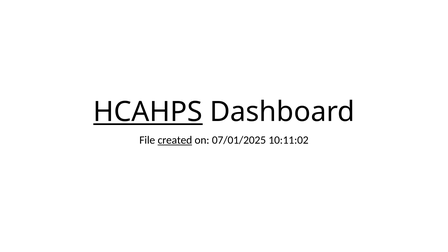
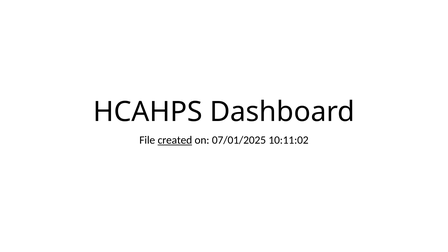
HCAHPS underline: present -> none
